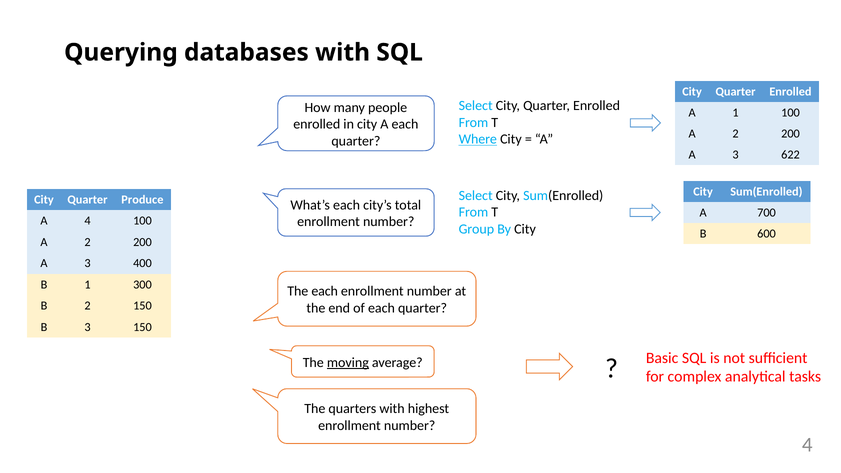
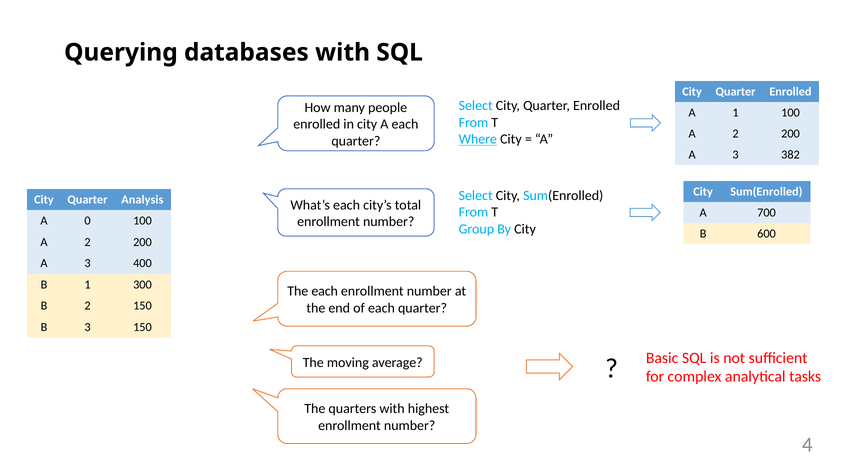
622: 622 -> 382
Produce: Produce -> Analysis
A 4: 4 -> 0
moving underline: present -> none
